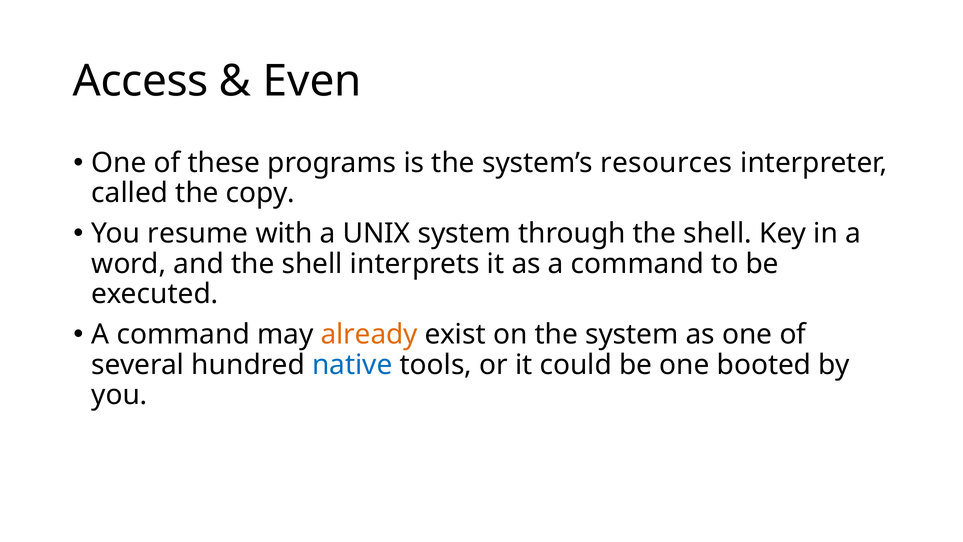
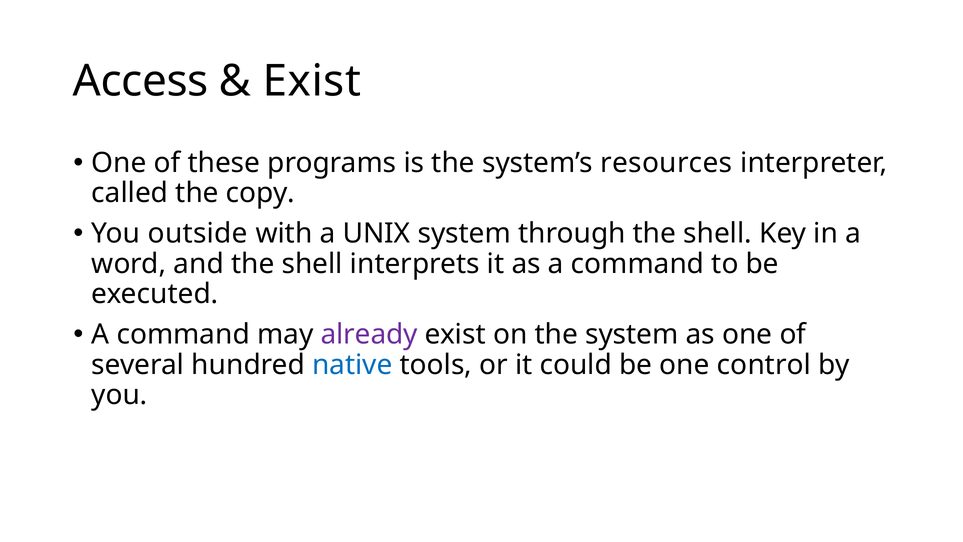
Even at (312, 81): Even -> Exist
resume: resume -> outside
already colour: orange -> purple
booted: booted -> control
